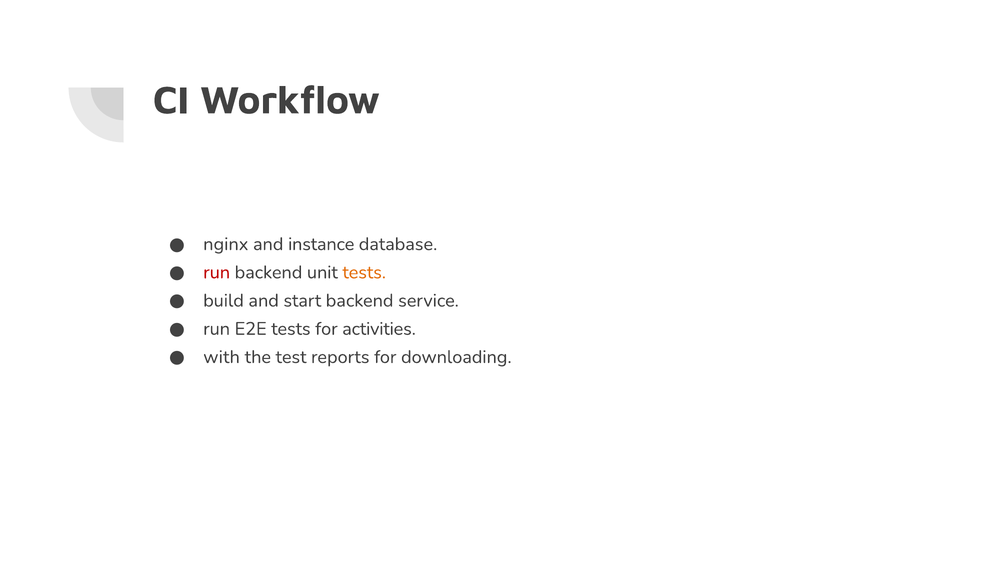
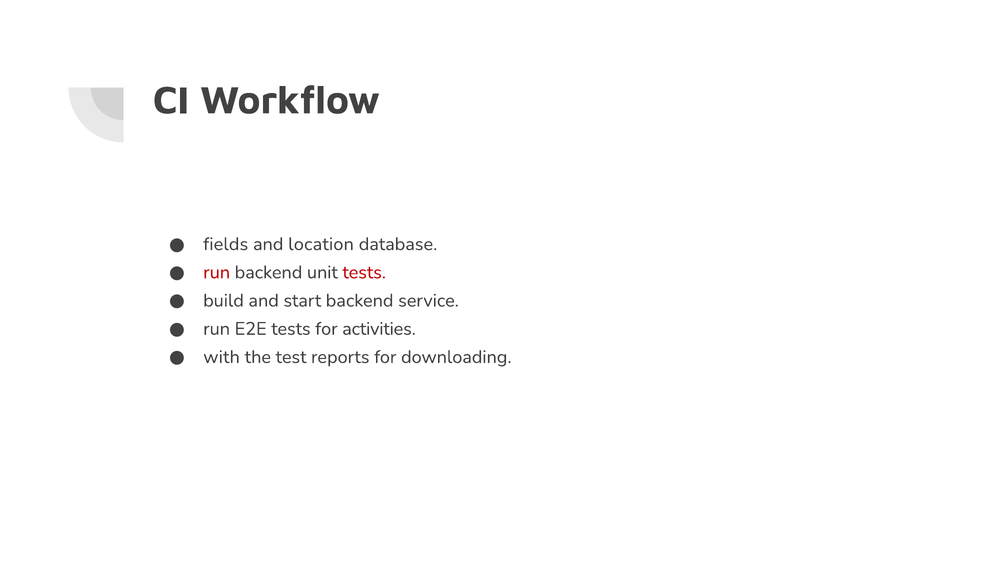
nginx: nginx -> fields
instance: instance -> location
tests at (364, 272) colour: orange -> red
